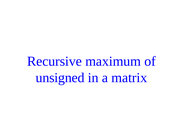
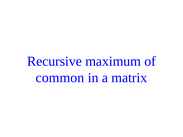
unsigned: unsigned -> common
